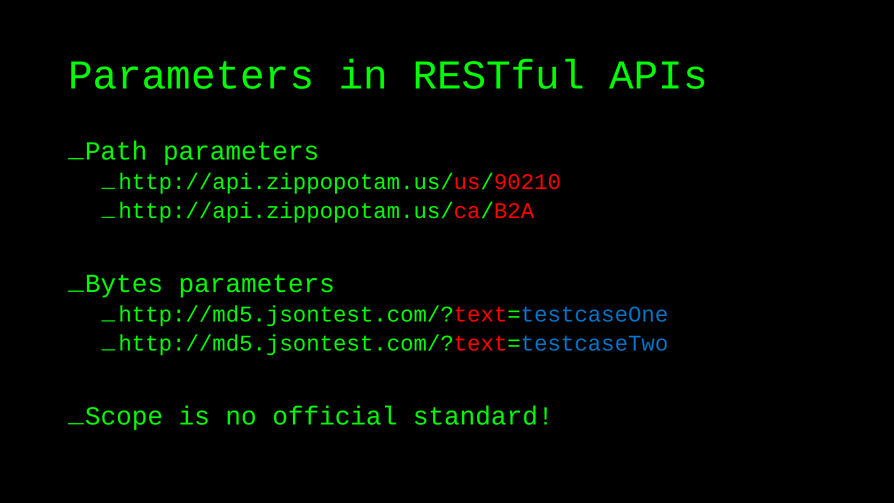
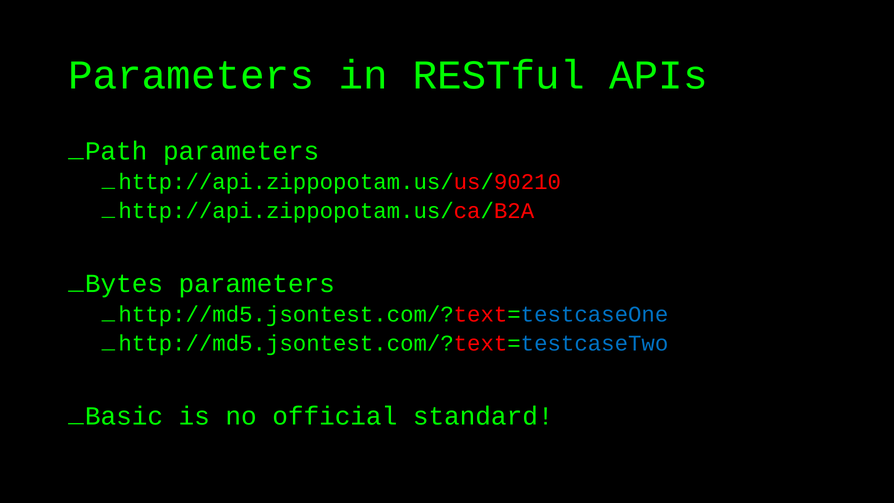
Scope: Scope -> Basic
